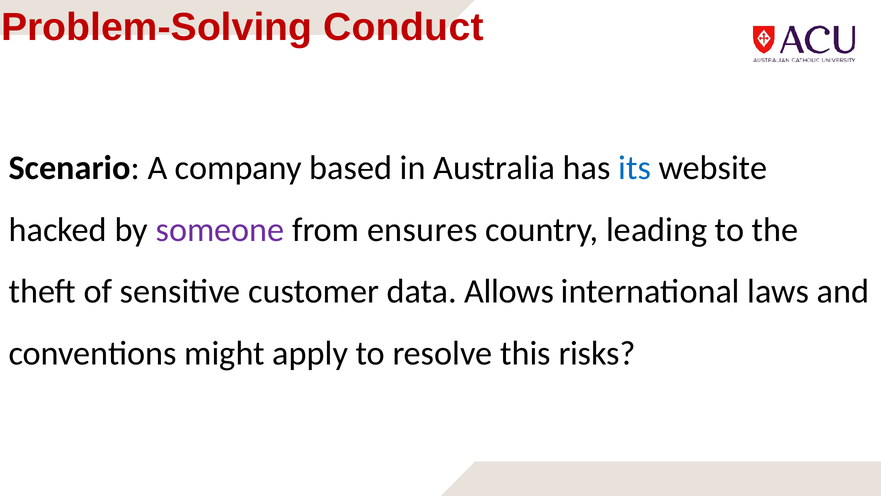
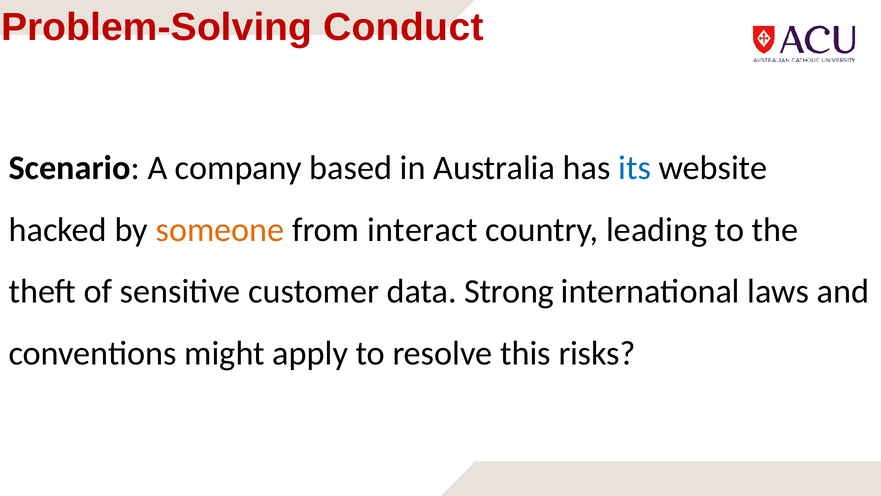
someone colour: purple -> orange
ensures: ensures -> interact
Allows: Allows -> Strong
